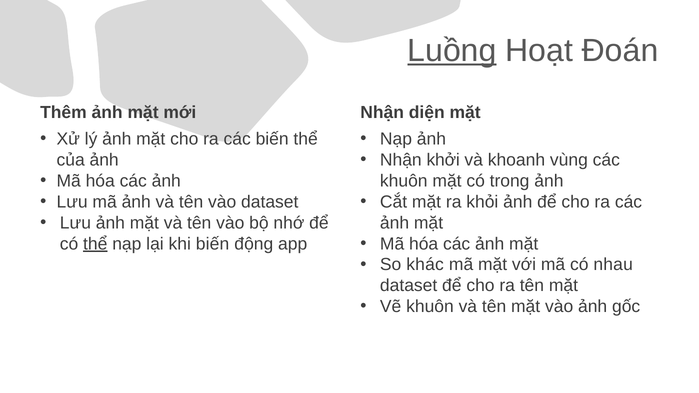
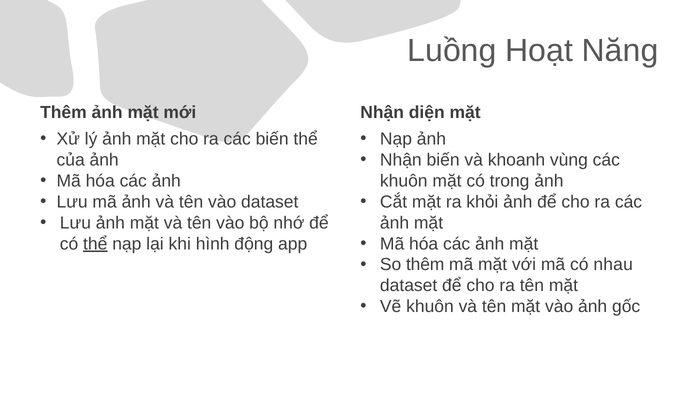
Luồng underline: present -> none
Đoán: Đoán -> Năng
Nhận khởi: khởi -> biến
khi biến: biến -> hình
So khác: khác -> thêm
